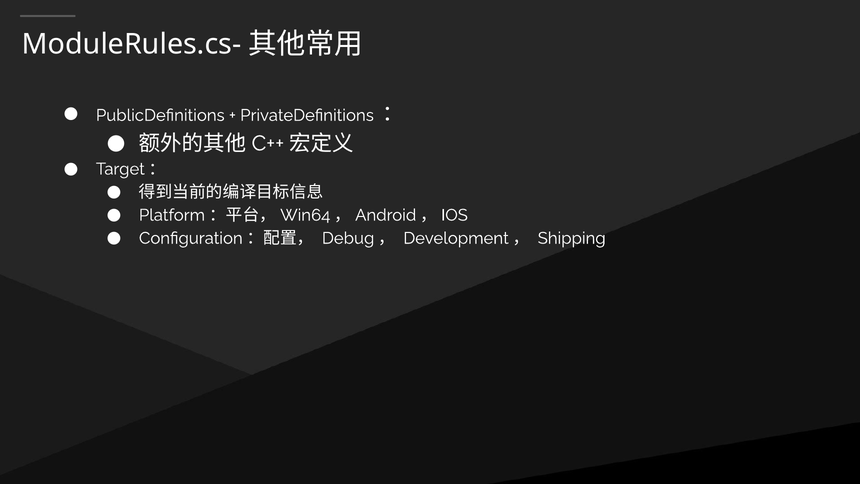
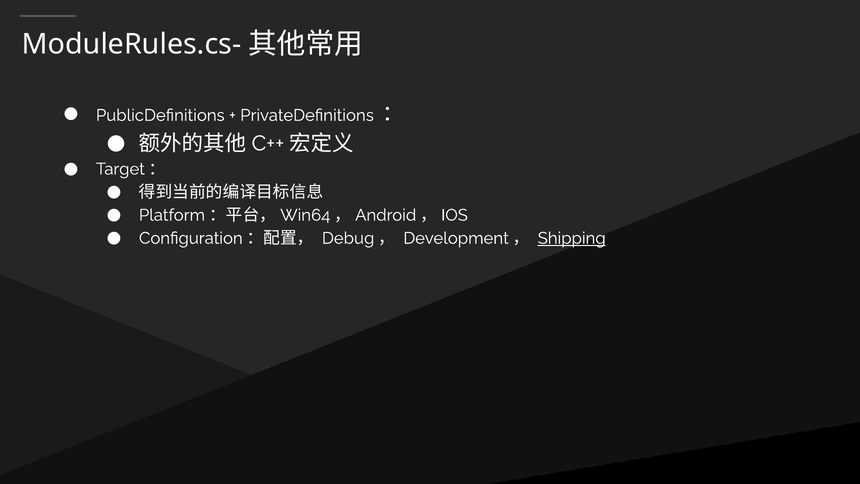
Shipping underline: none -> present
